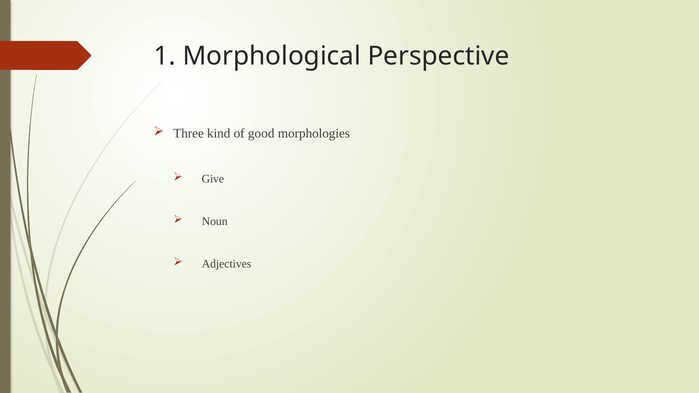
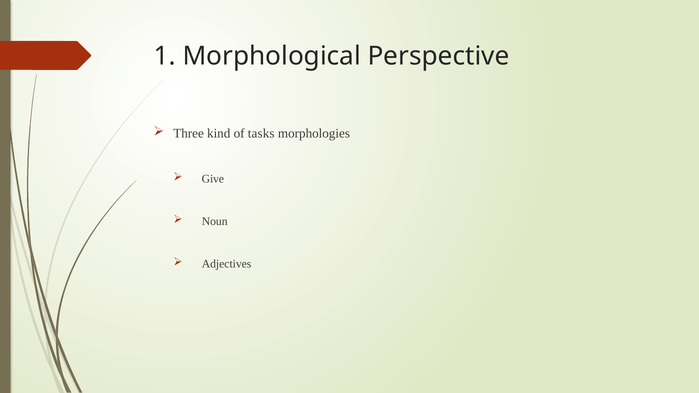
good: good -> tasks
